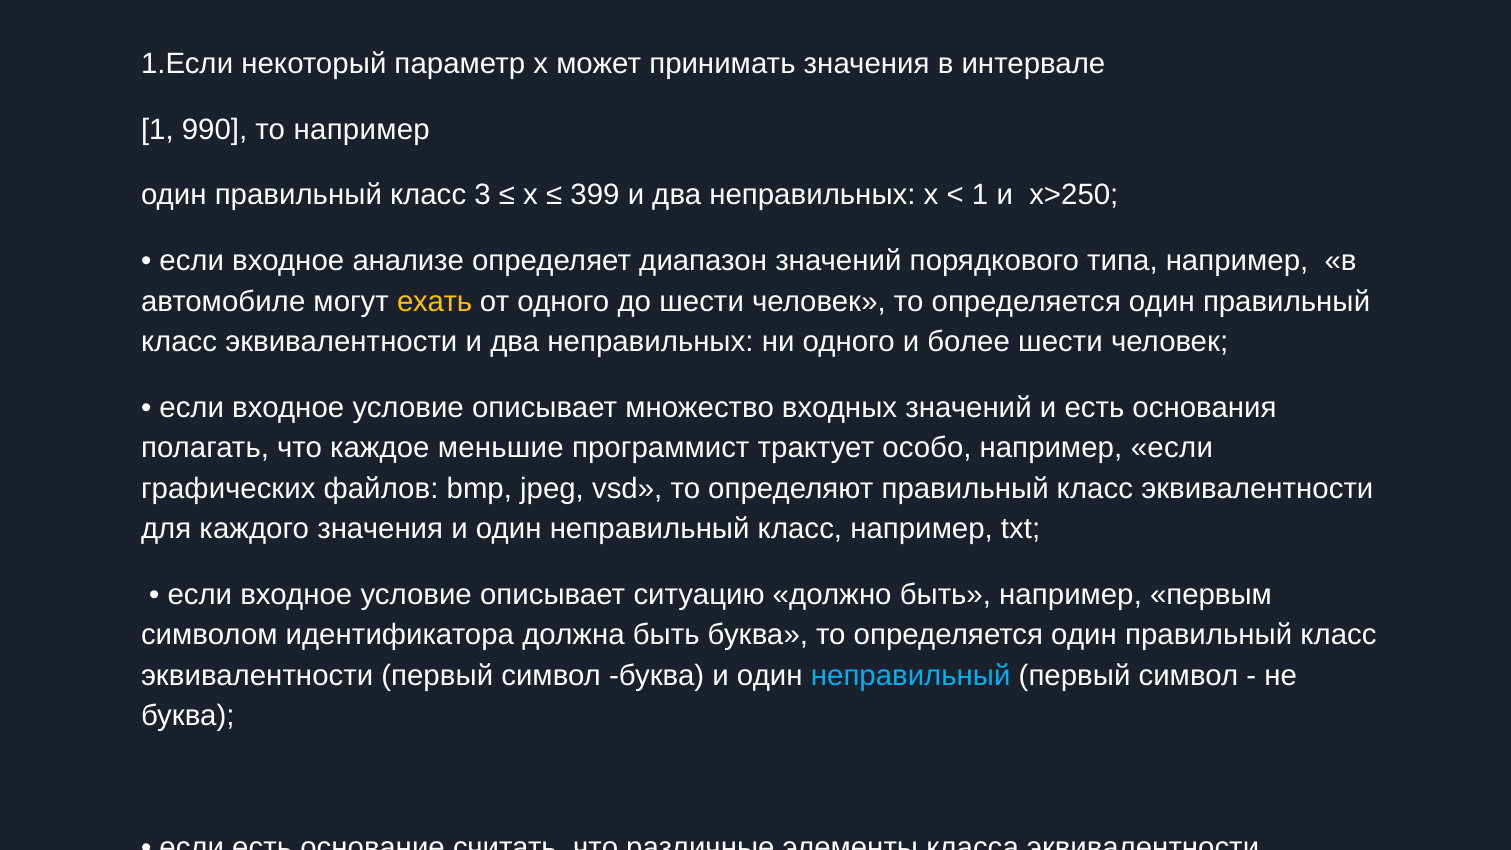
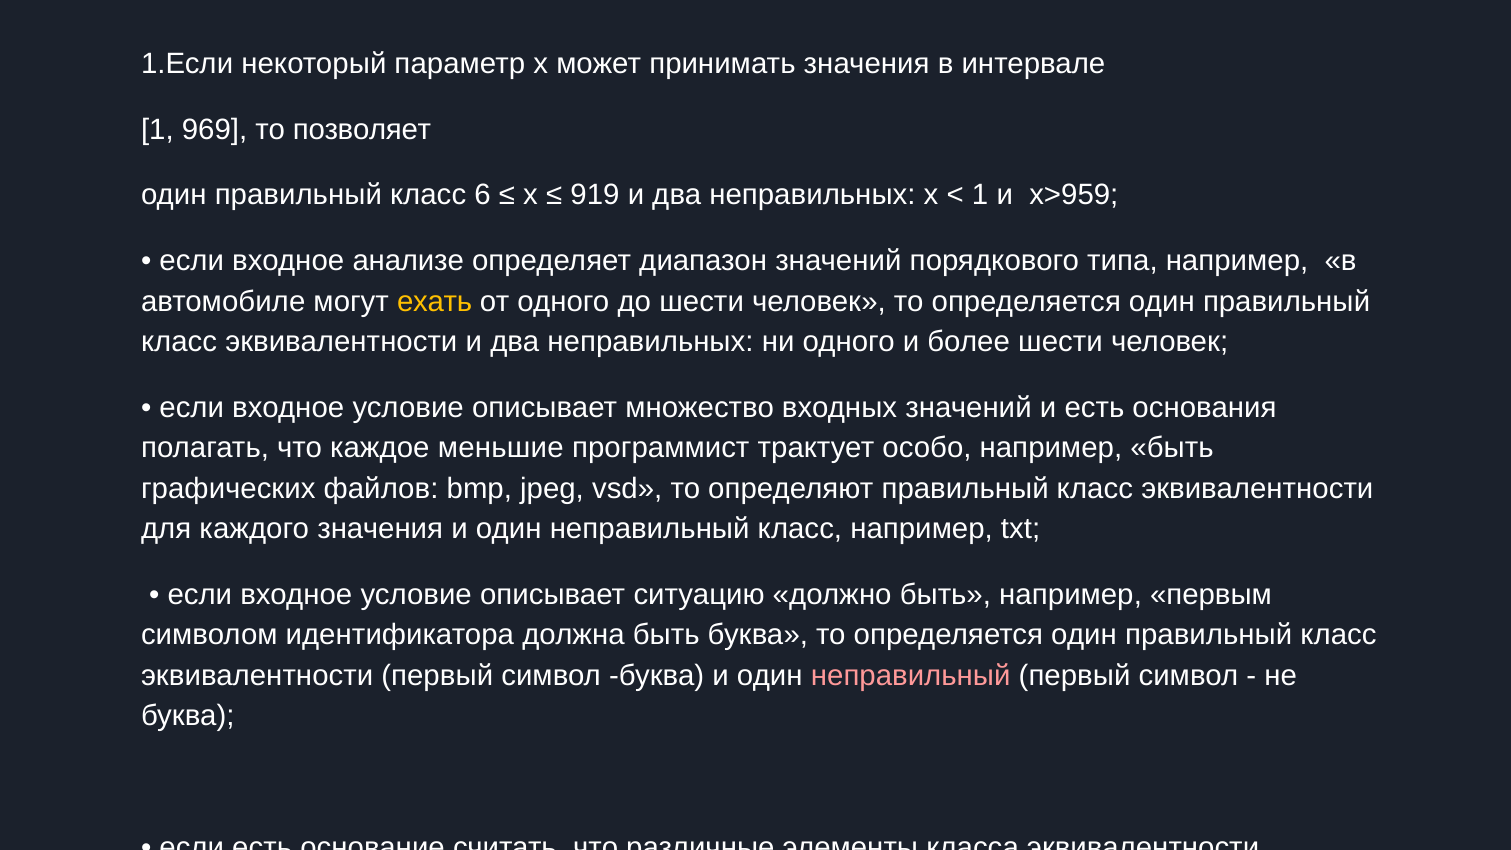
990: 990 -> 969
то например: например -> позволяет
3: 3 -> 6
399: 399 -> 919
х>250: х>250 -> х>959
например если: если -> быть
неправильный at (911, 676) colour: light blue -> pink
